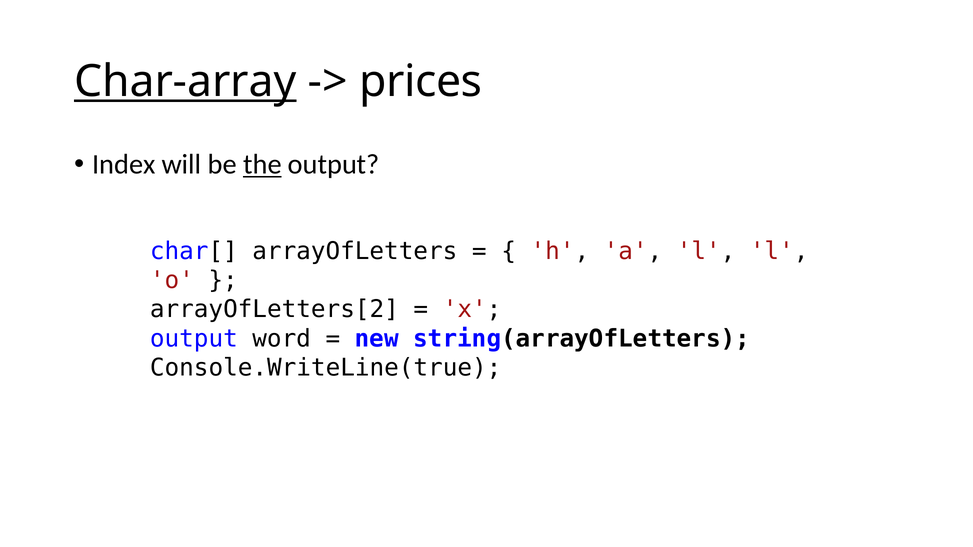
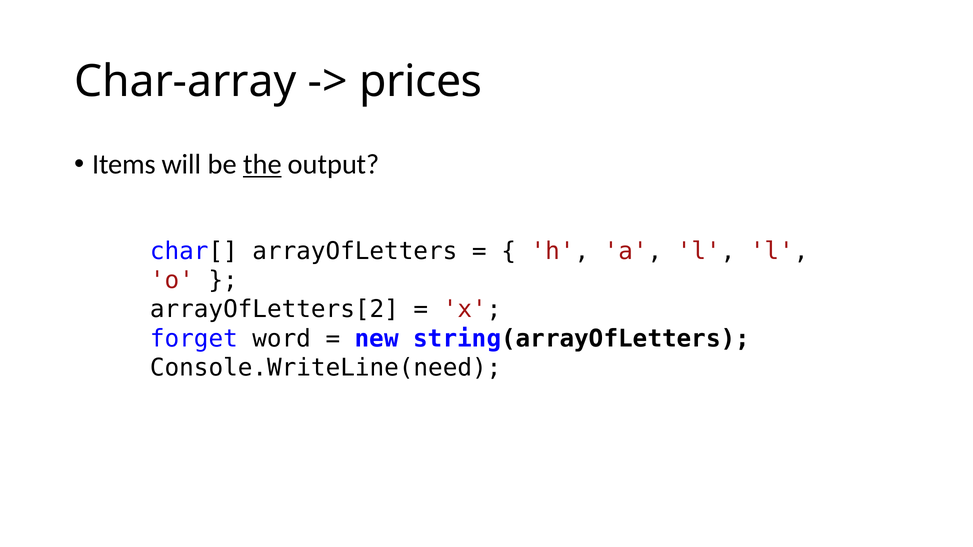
Char-array underline: present -> none
Index: Index -> Items
output at (194, 339): output -> forget
Console.WriteLine(true: Console.WriteLine(true -> Console.WriteLine(need
